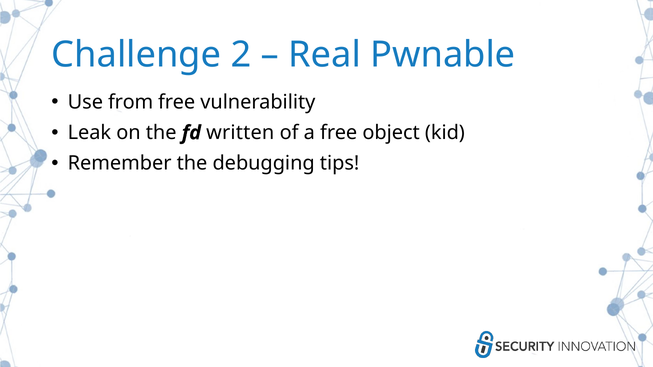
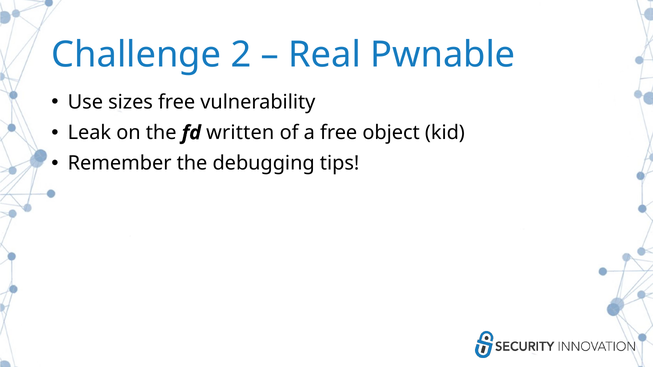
from: from -> sizes
